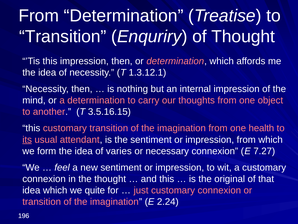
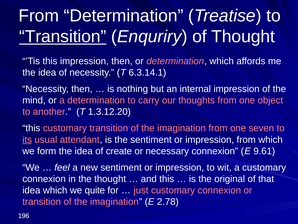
Transition at (63, 37) underline: none -> present
1.3.12.1: 1.3.12.1 -> 6.3.14.1
3.5.16.15: 3.5.16.15 -> 1.3.12.20
health: health -> seven
varies: varies -> create
7.27: 7.27 -> 9.61
2.24: 2.24 -> 2.78
